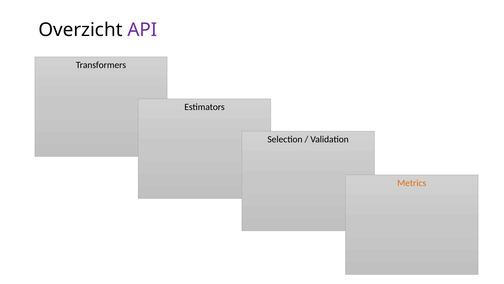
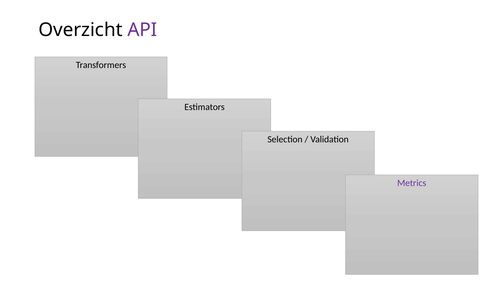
Metrics colour: orange -> purple
